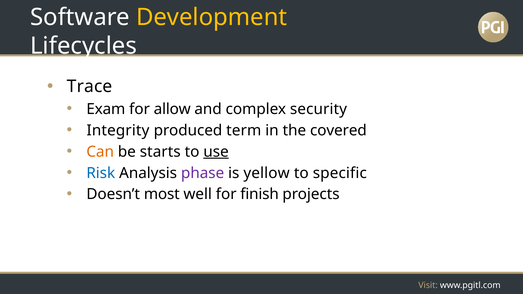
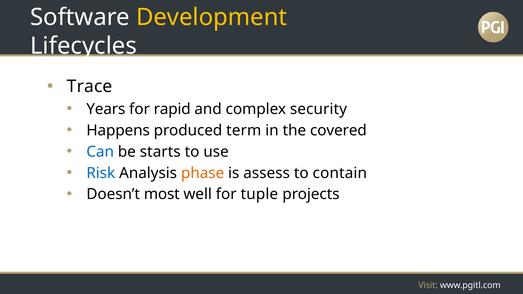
Exam: Exam -> Years
allow: allow -> rapid
Integrity: Integrity -> Happens
Can colour: orange -> blue
use underline: present -> none
phase colour: purple -> orange
yellow: yellow -> assess
specific: specific -> contain
finish: finish -> tuple
